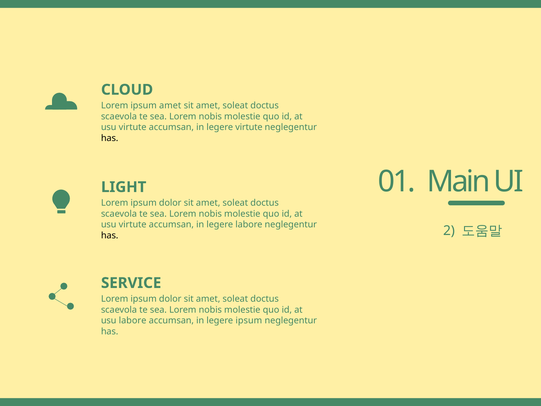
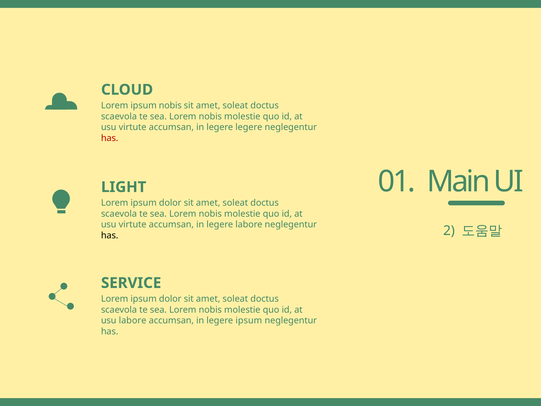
ipsum amet: amet -> nobis
legere virtute: virtute -> legere
has at (110, 138) colour: black -> red
